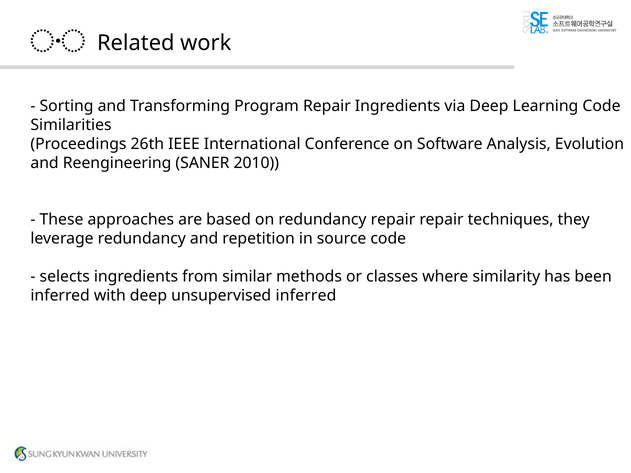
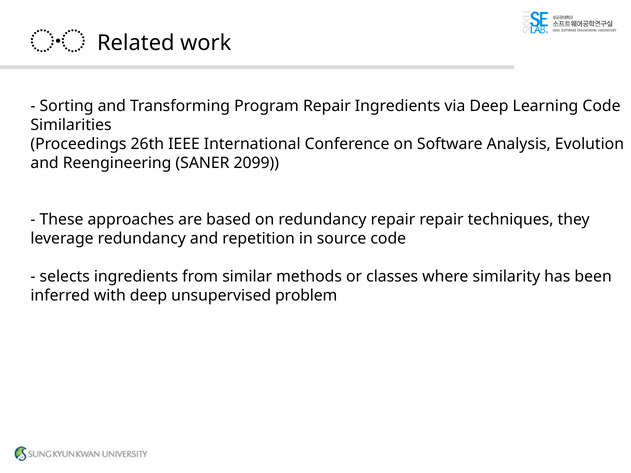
2010: 2010 -> 2099
unsupervised inferred: inferred -> problem
